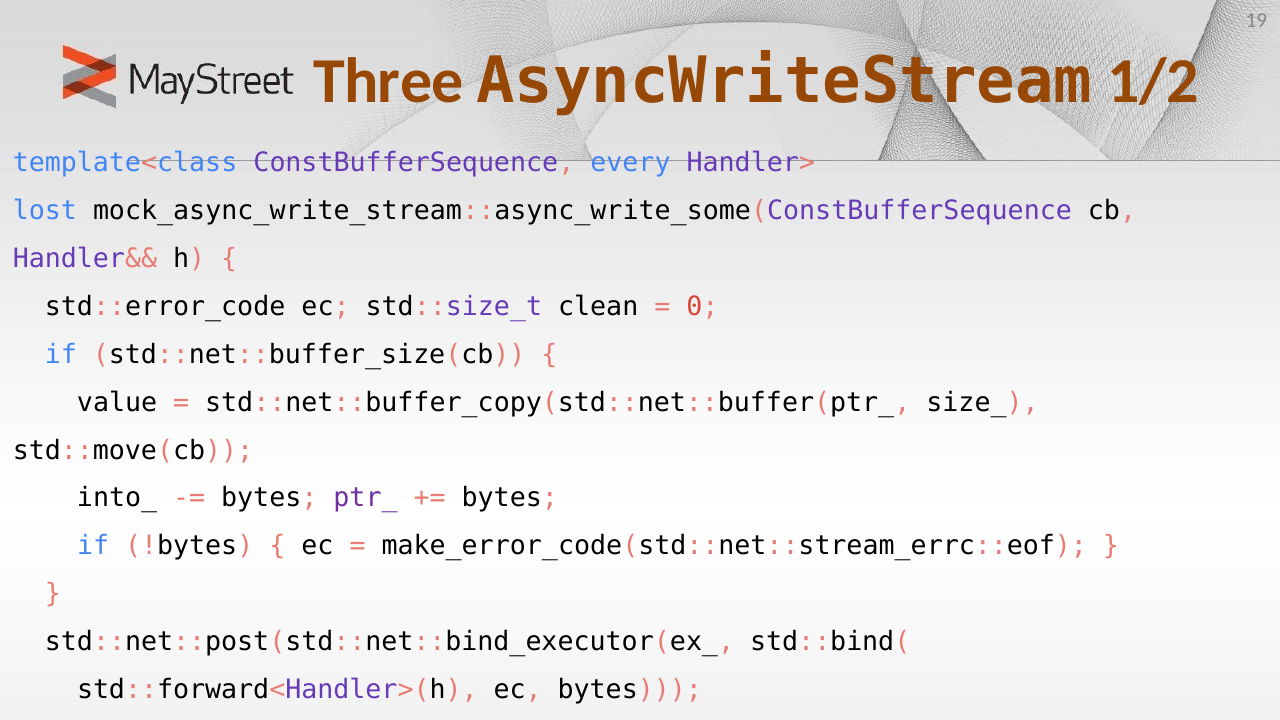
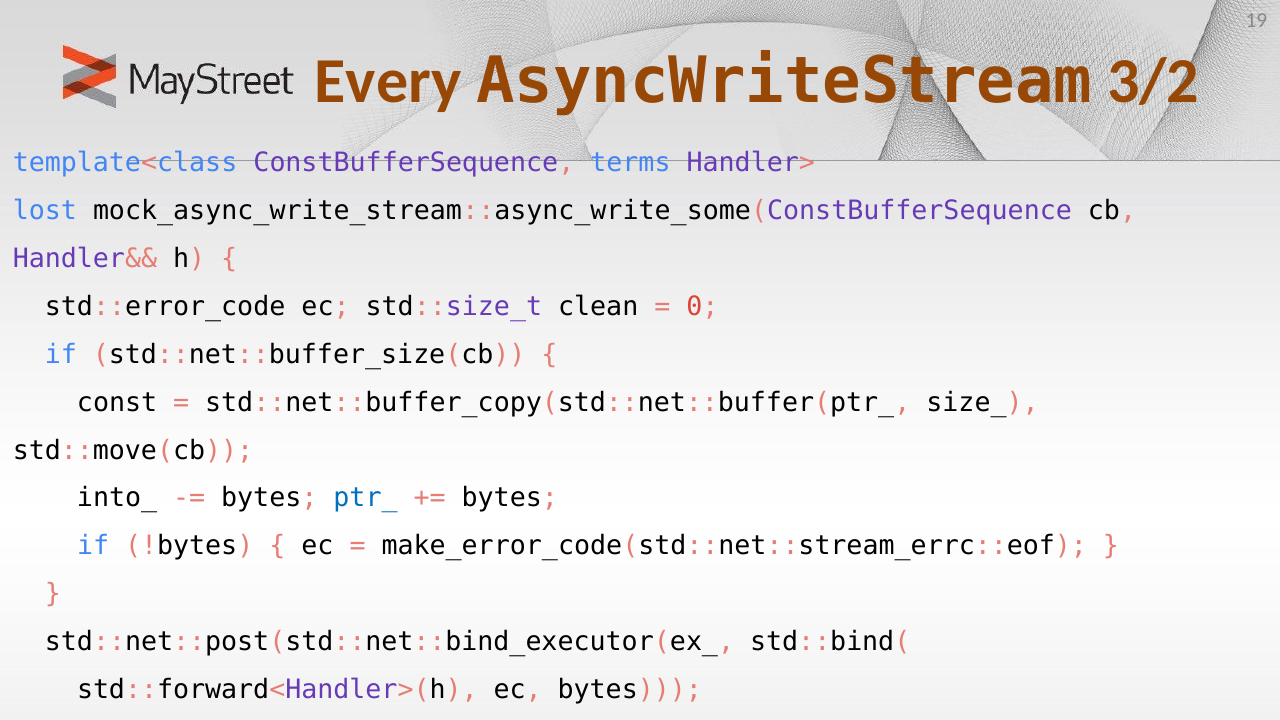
Three: Three -> Every
1/2: 1/2 -> 3/2
every: every -> terms
value: value -> const
ptr_ colour: purple -> blue
